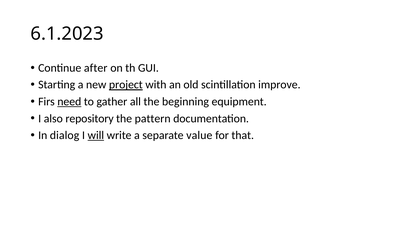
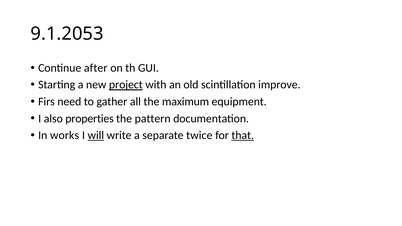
6.1.2023: 6.1.2023 -> 9.1.2053
need underline: present -> none
beginning: beginning -> maximum
repository: repository -> properties
dialog: dialog -> works
value: value -> twice
that underline: none -> present
